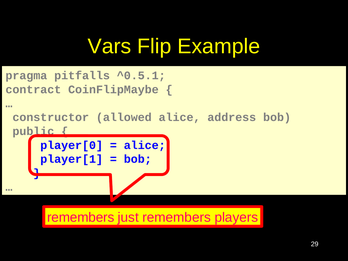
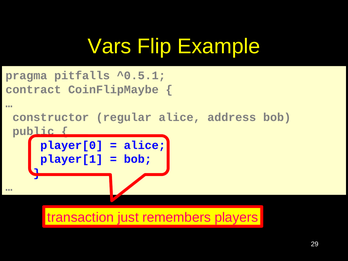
allowed: allowed -> regular
remembers at (81, 217): remembers -> transaction
